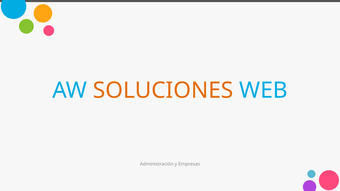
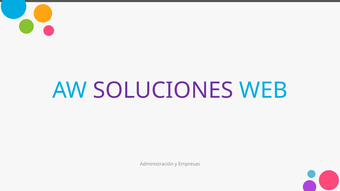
SOLUCIONES colour: orange -> purple
